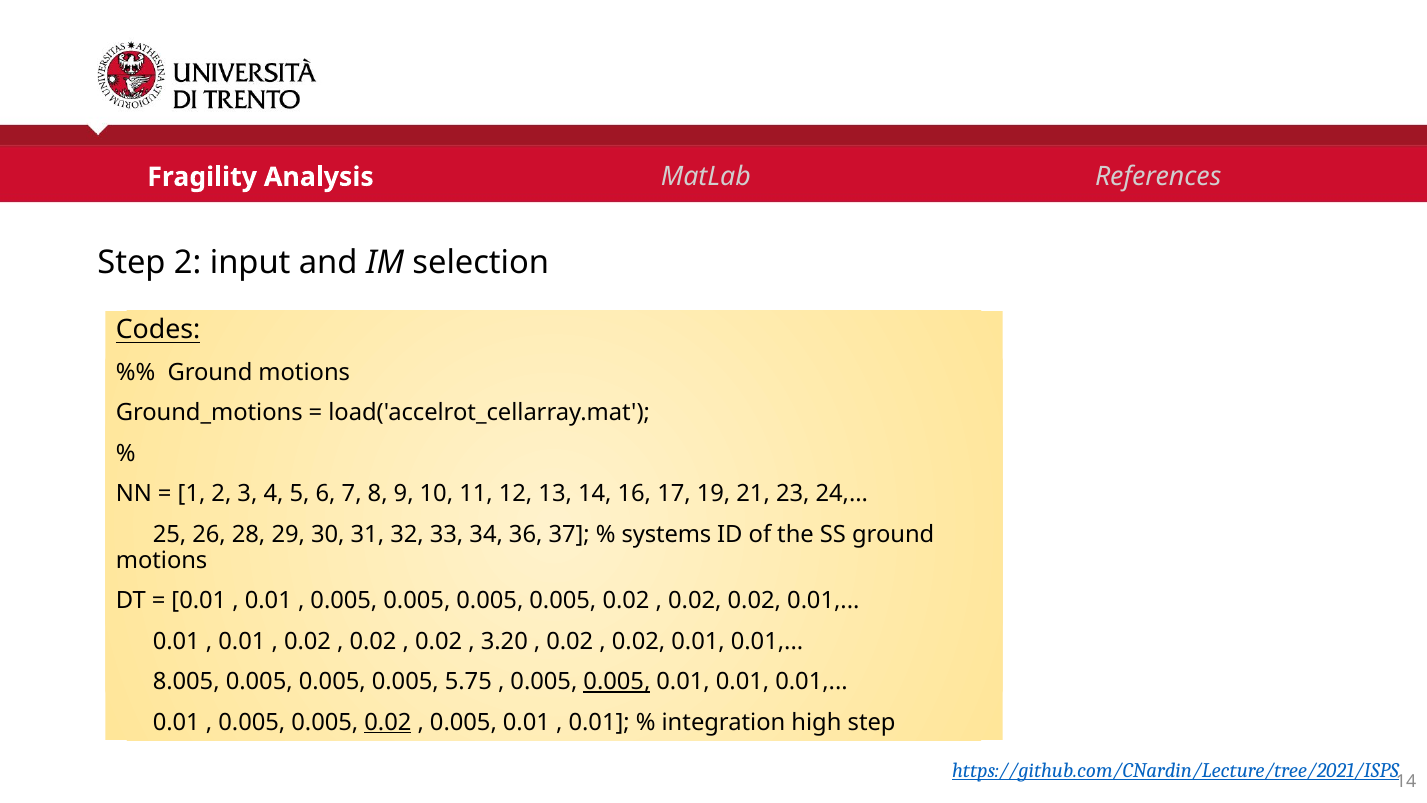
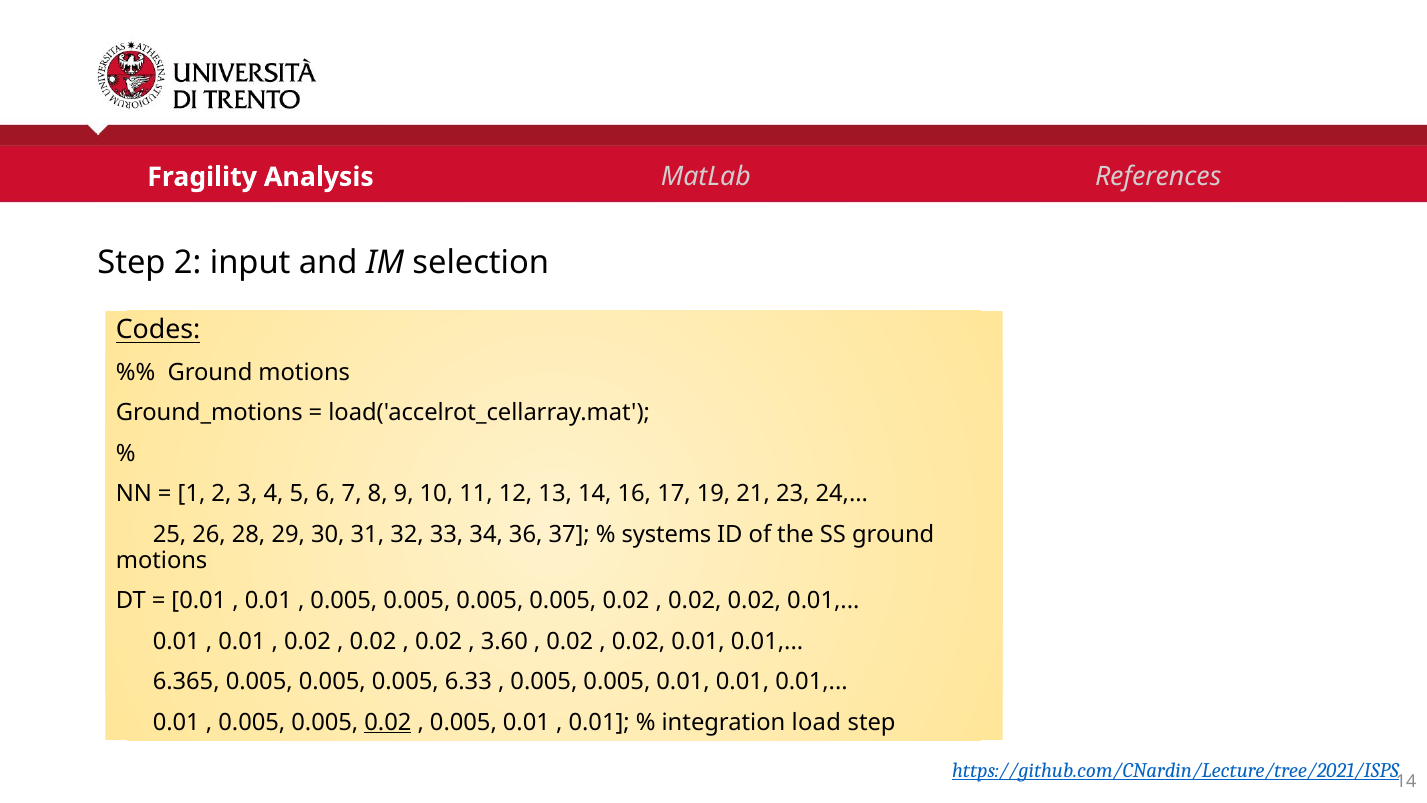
3.20: 3.20 -> 3.60
8.005: 8.005 -> 6.365
5.75: 5.75 -> 6.33
0.005 at (617, 682) underline: present -> none
high: high -> load
